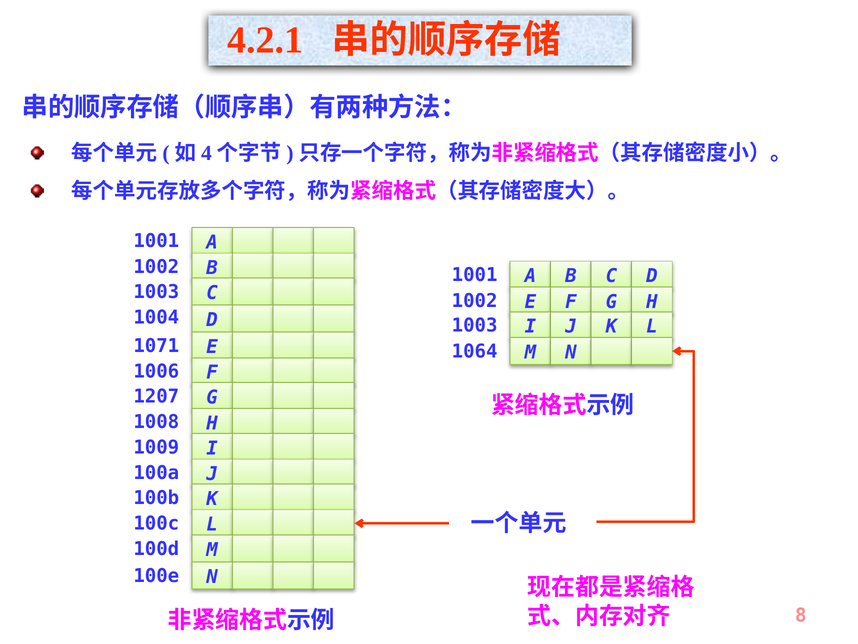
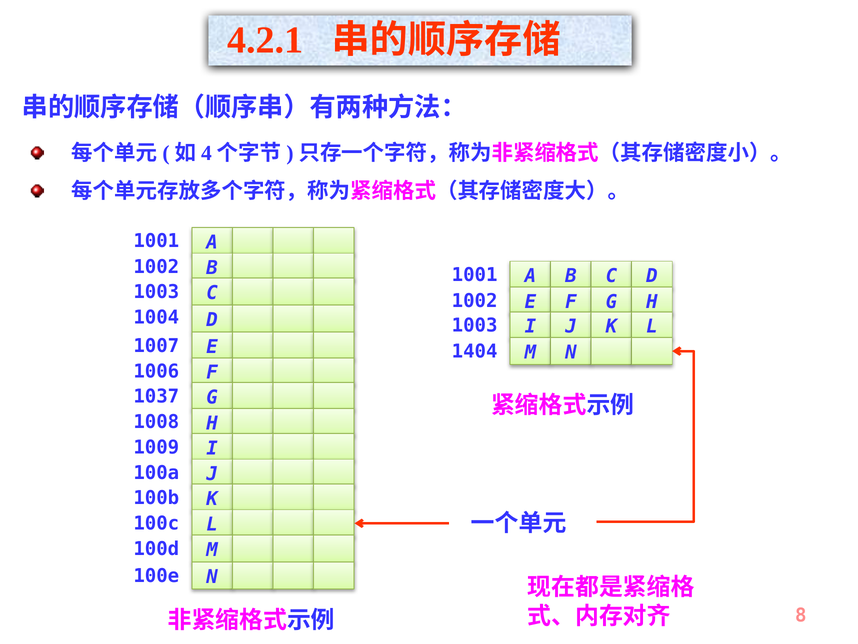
1071: 1071 -> 1007
1064: 1064 -> 1404
1207: 1207 -> 1037
